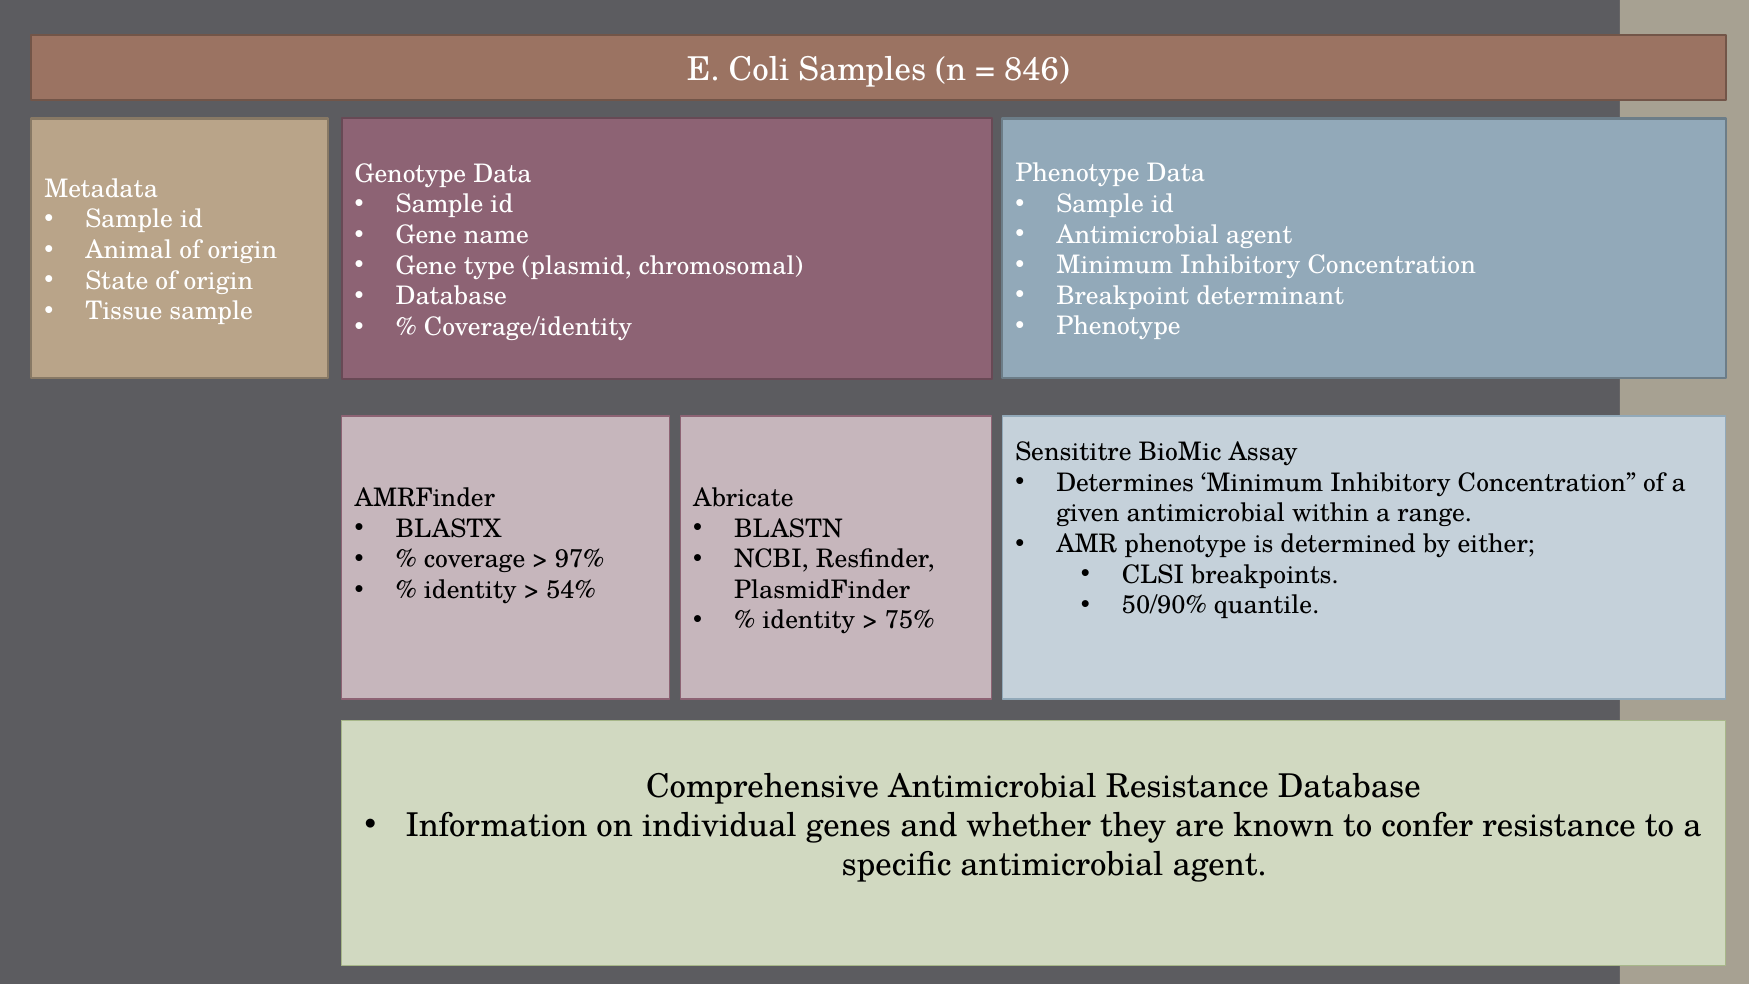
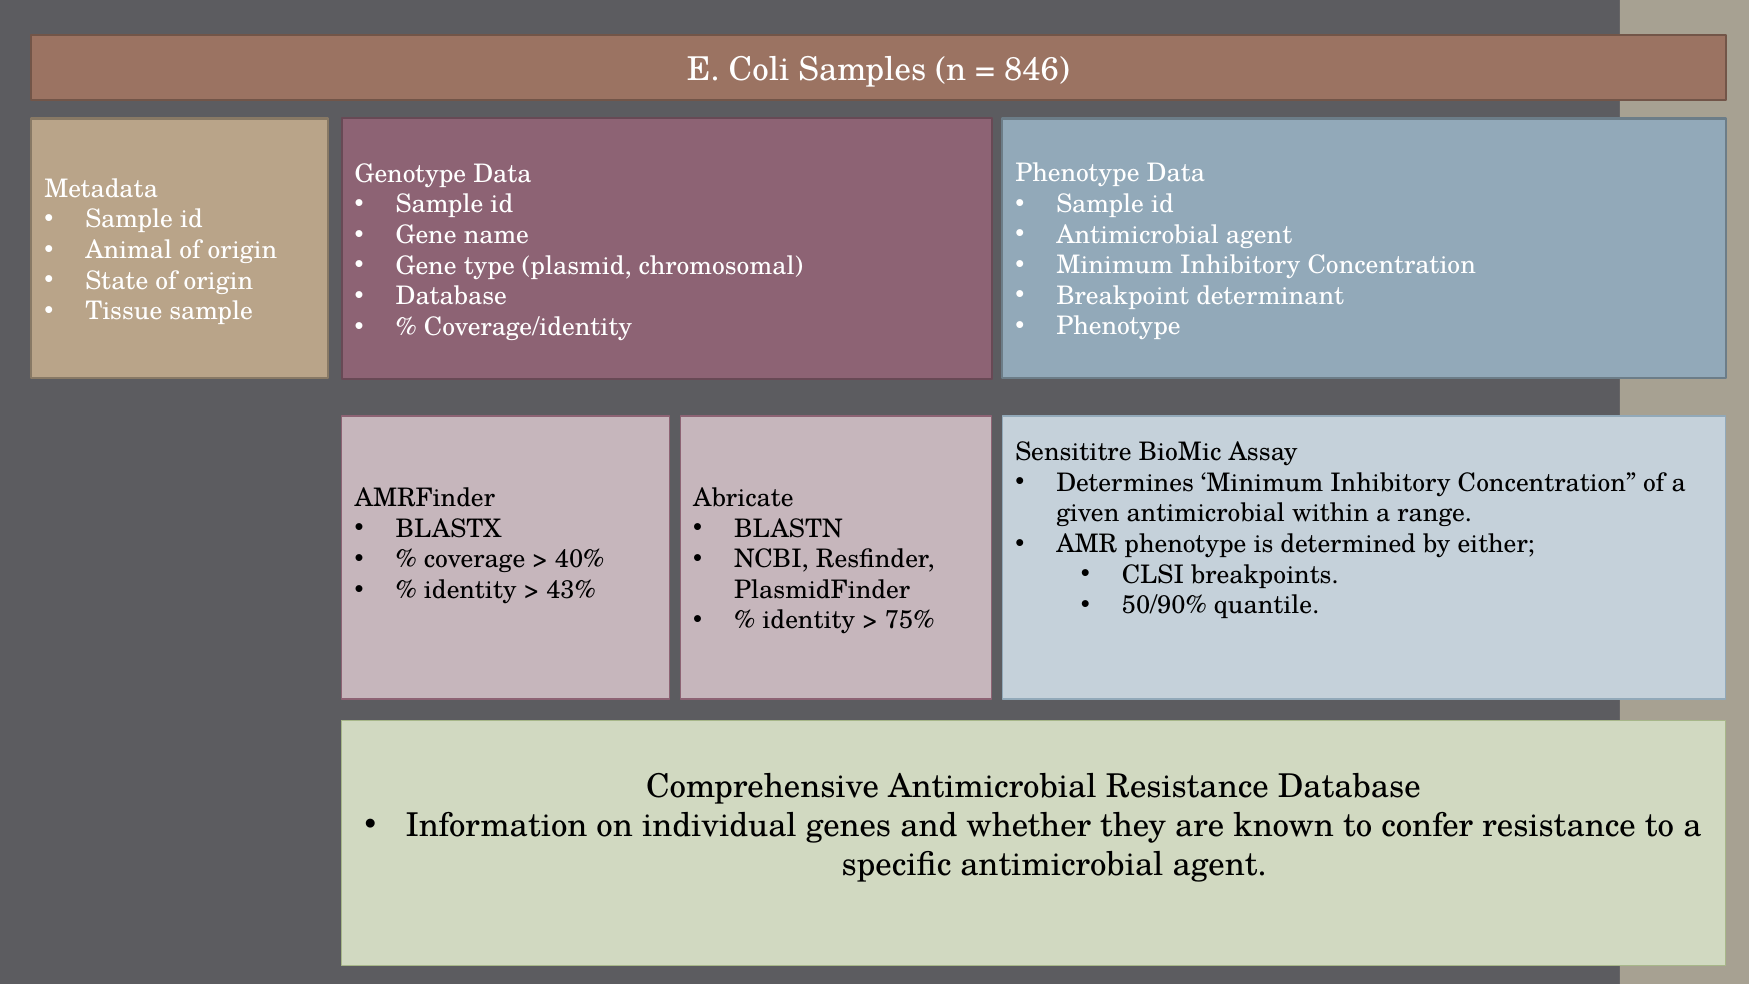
97%: 97% -> 40%
54%: 54% -> 43%
